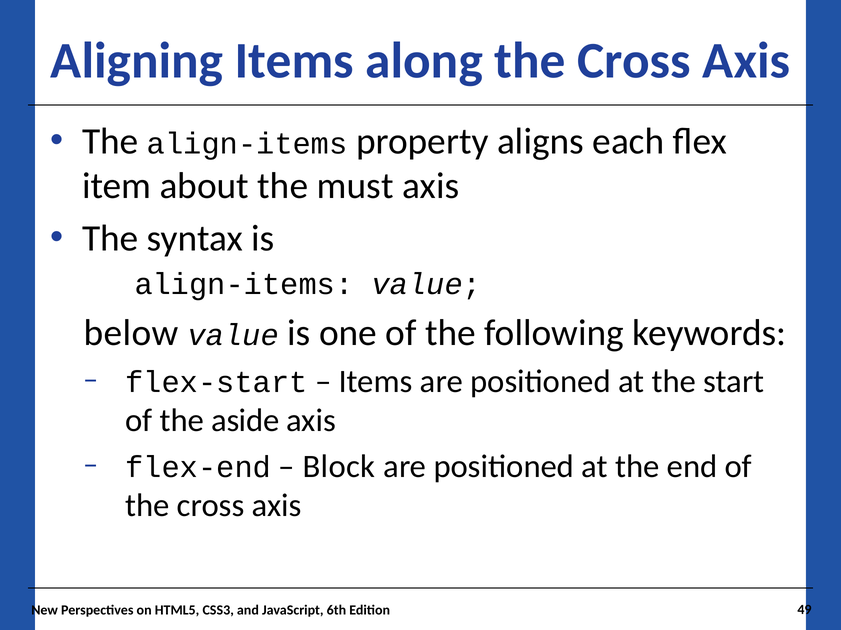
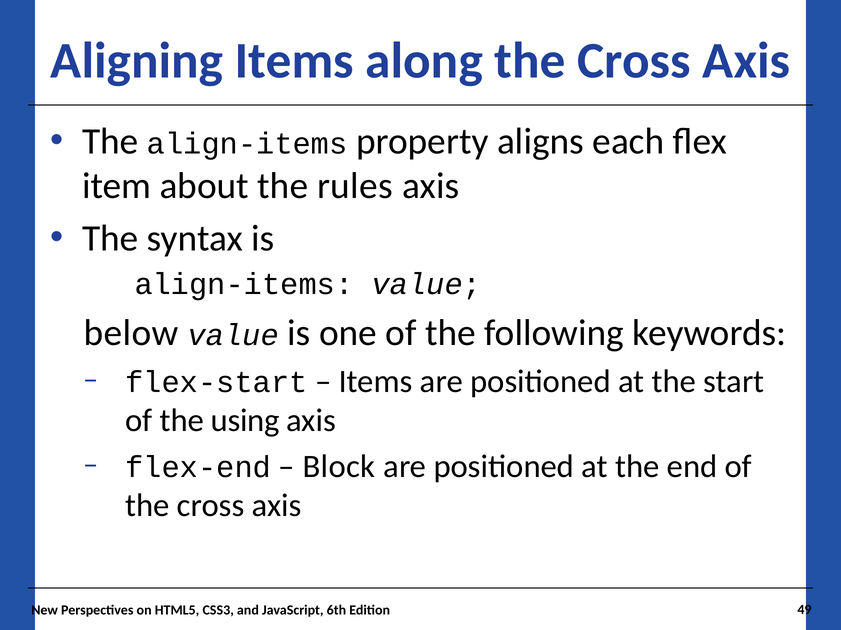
must: must -> rules
aside: aside -> using
